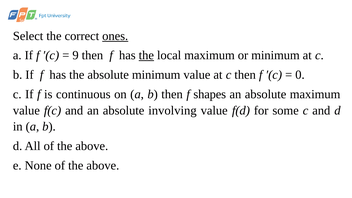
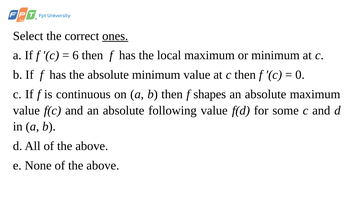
9: 9 -> 6
the at (146, 55) underline: present -> none
involving: involving -> following
